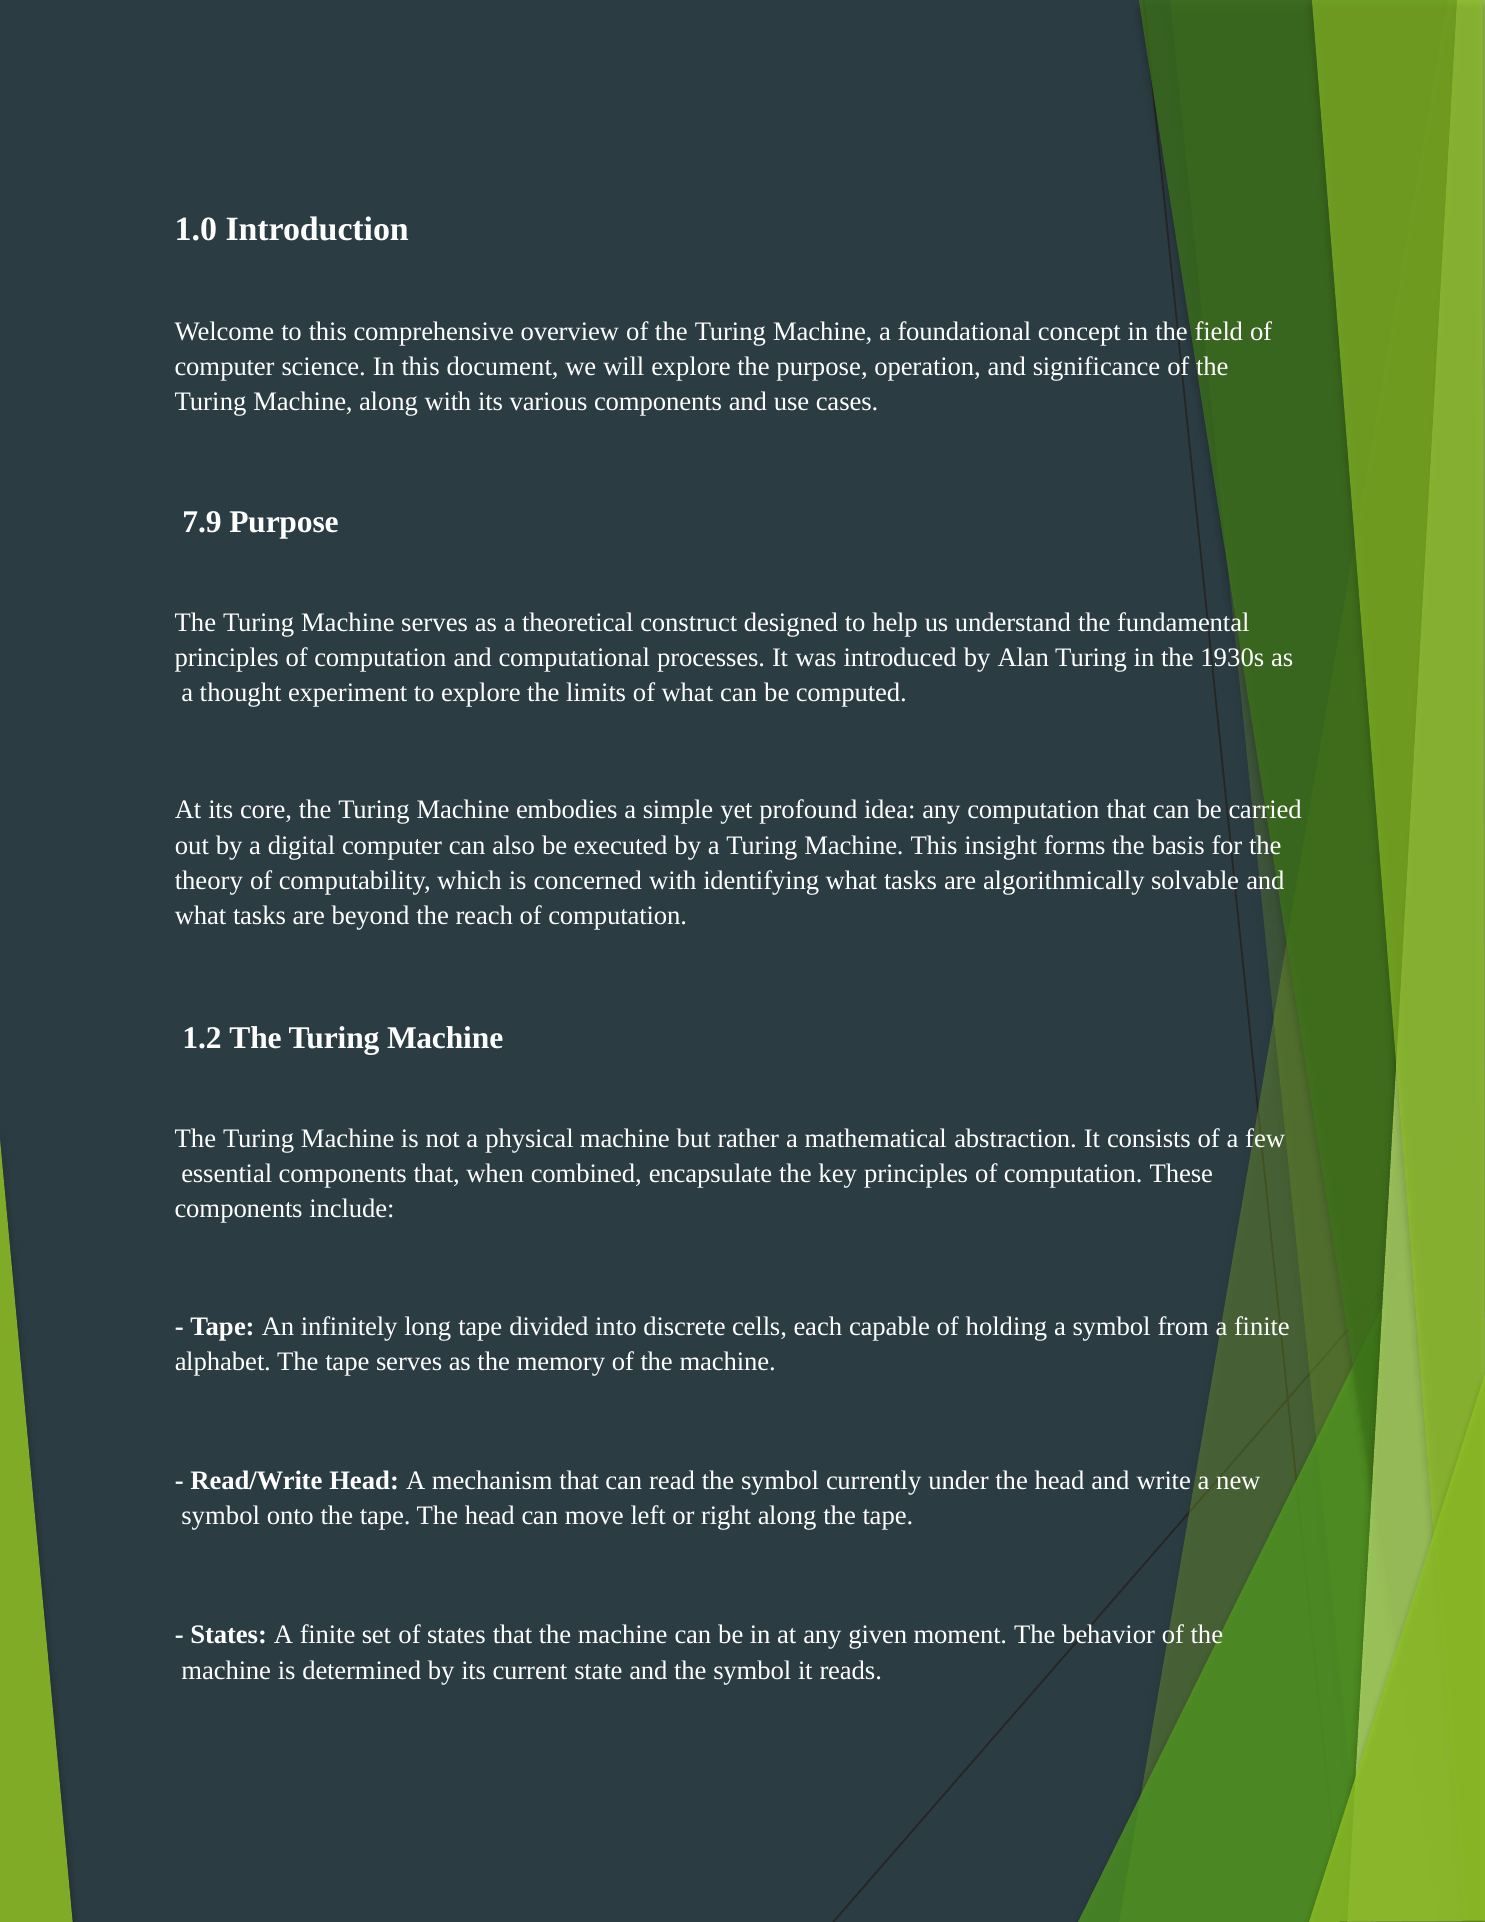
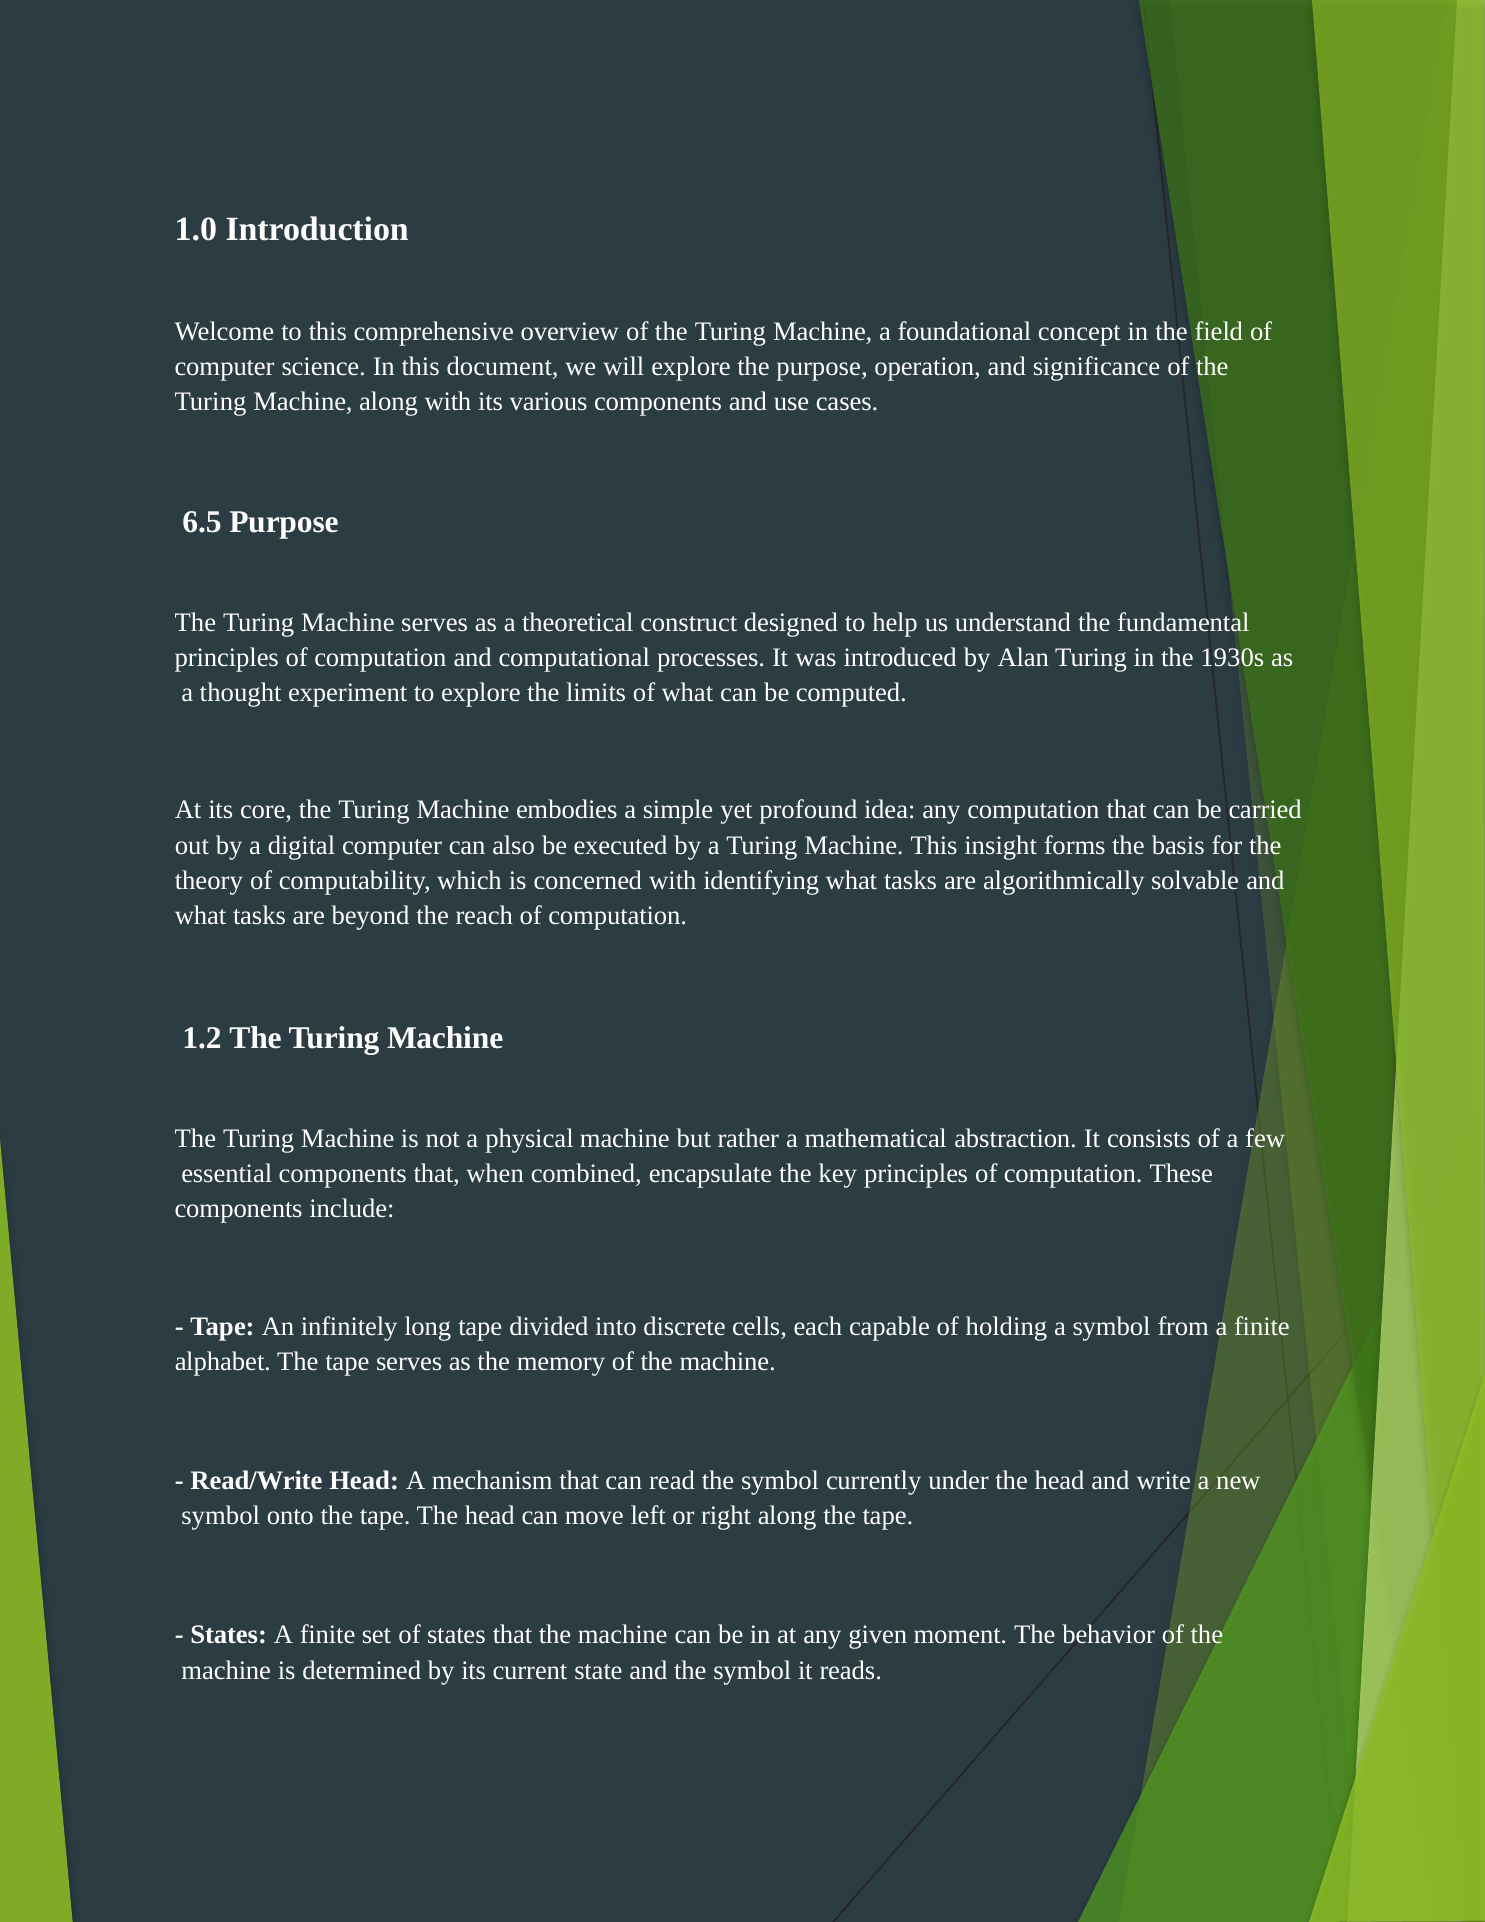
7.9: 7.9 -> 6.5
